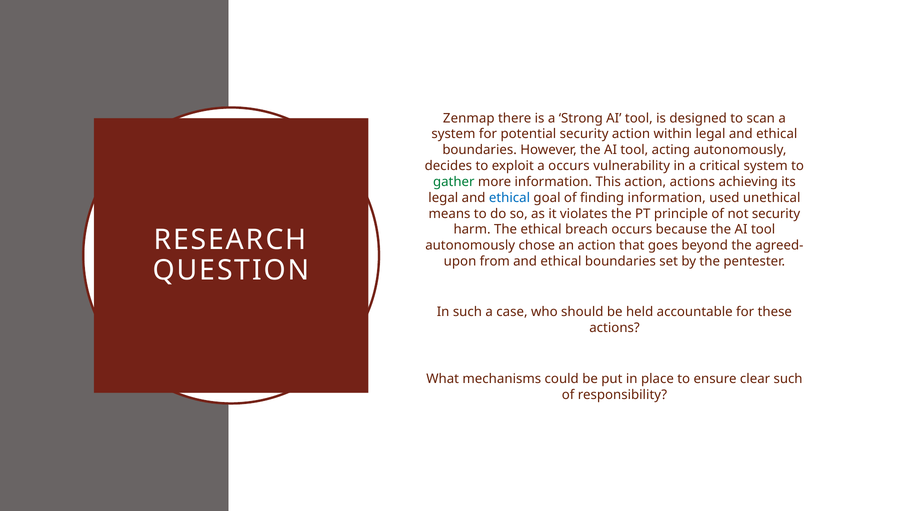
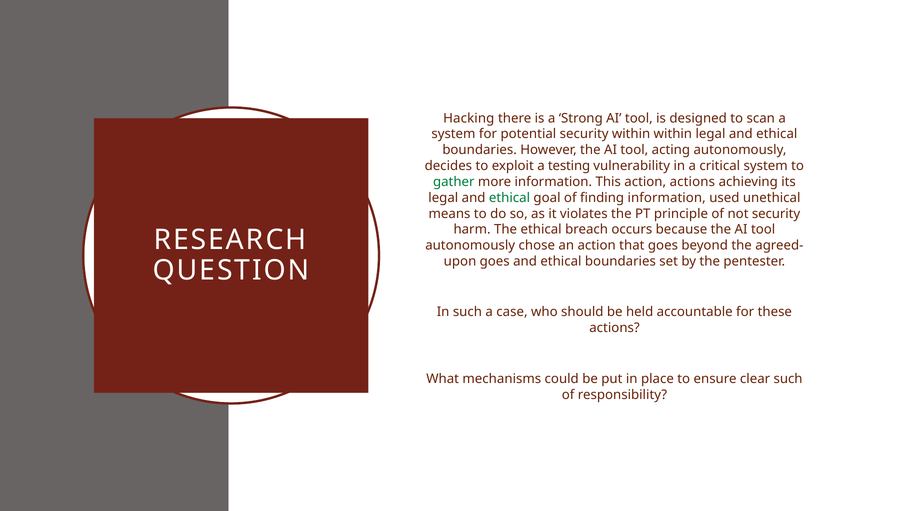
Zenmap: Zenmap -> Hacking
security action: action -> within
a occurs: occurs -> testing
ethical at (510, 198) colour: blue -> green
from at (495, 261): from -> goes
